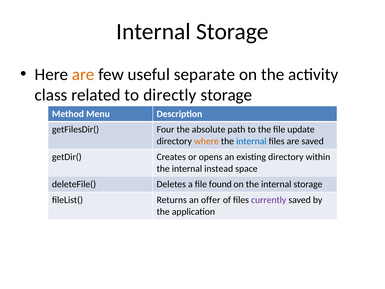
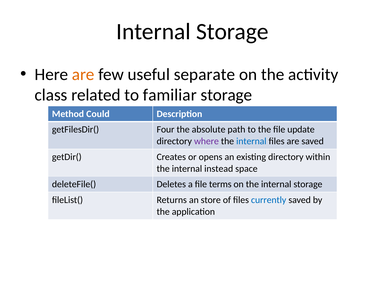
directly: directly -> familiar
Menu: Menu -> Could
where colour: orange -> purple
found: found -> terms
offer: offer -> store
currently colour: purple -> blue
